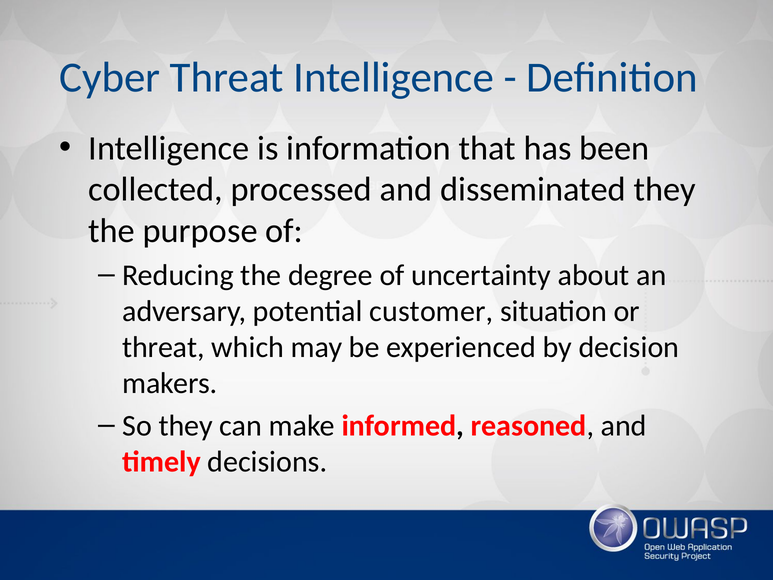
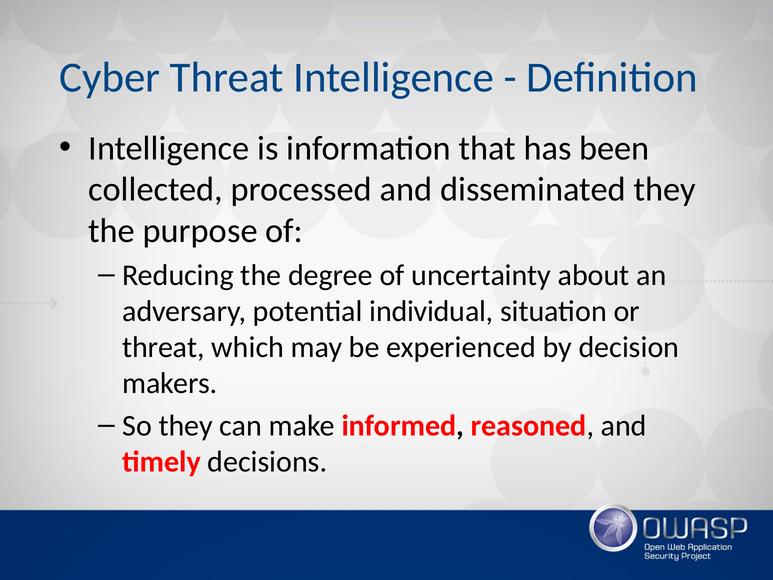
customer: customer -> individual
